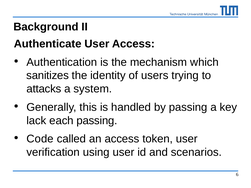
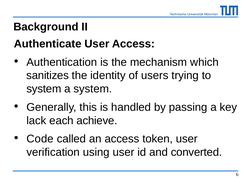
attacks at (44, 89): attacks -> system
each passing: passing -> achieve
scenarios: scenarios -> converted
